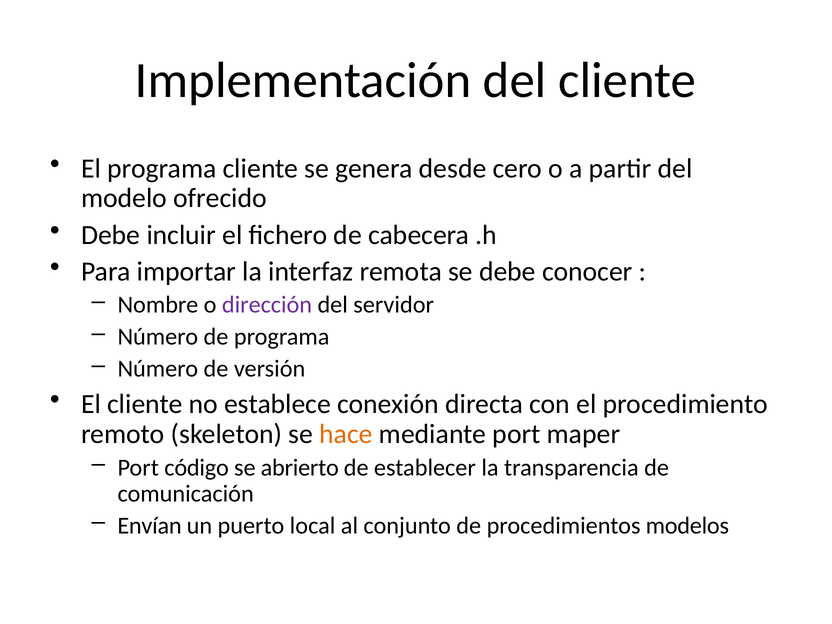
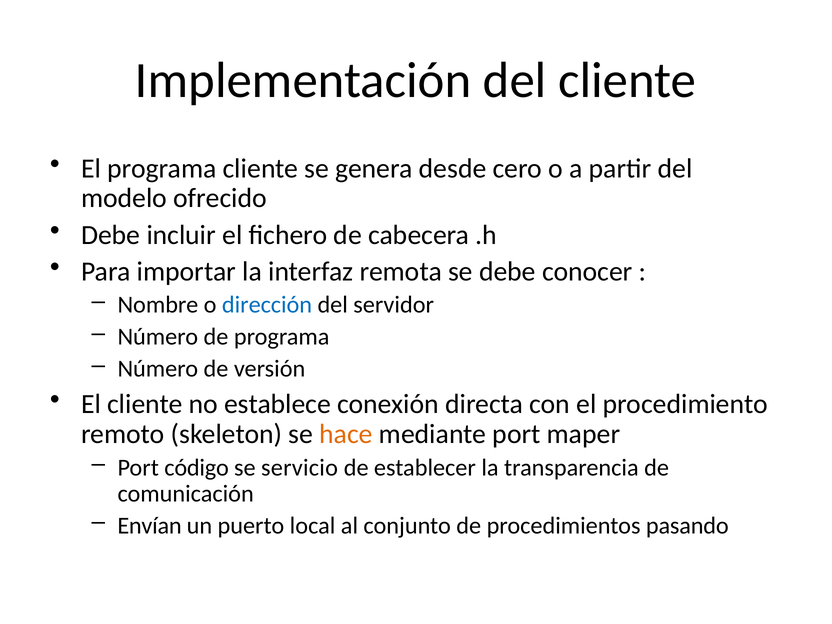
dirección colour: purple -> blue
abrierto: abrierto -> servicio
modelos: modelos -> pasando
